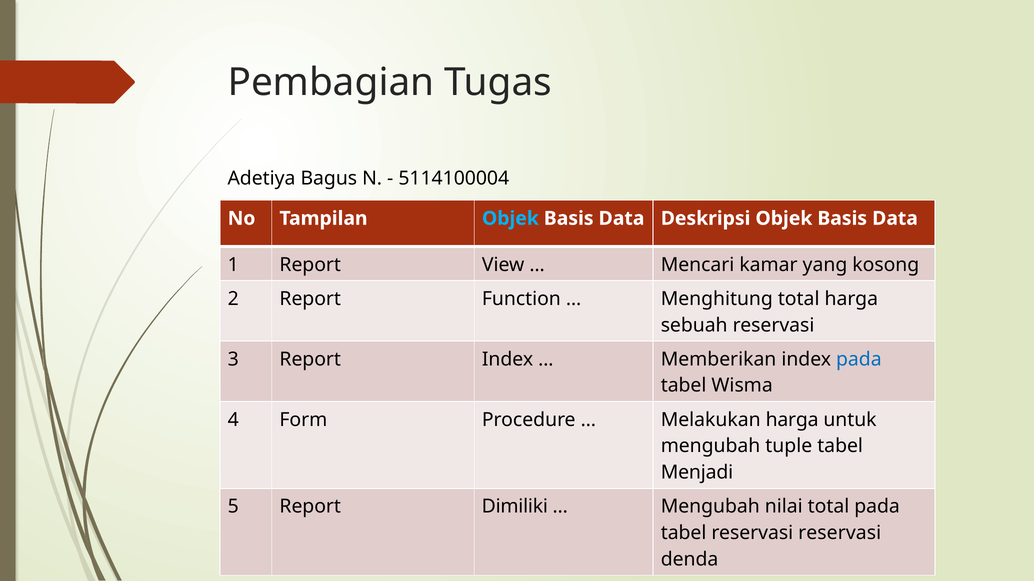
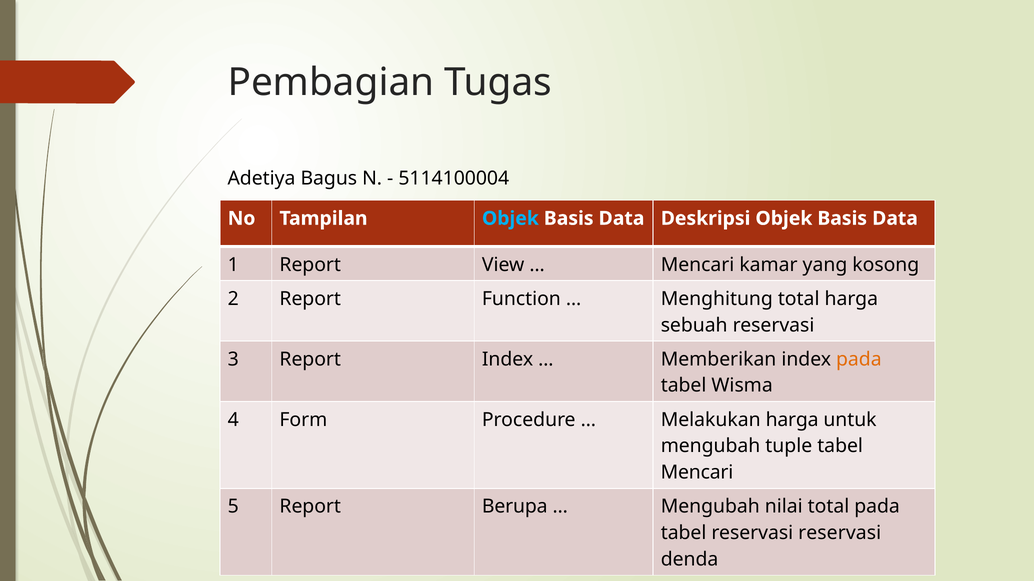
pada at (859, 360) colour: blue -> orange
Menjadi at (697, 473): Menjadi -> Mencari
Dimiliki: Dimiliki -> Berupa
